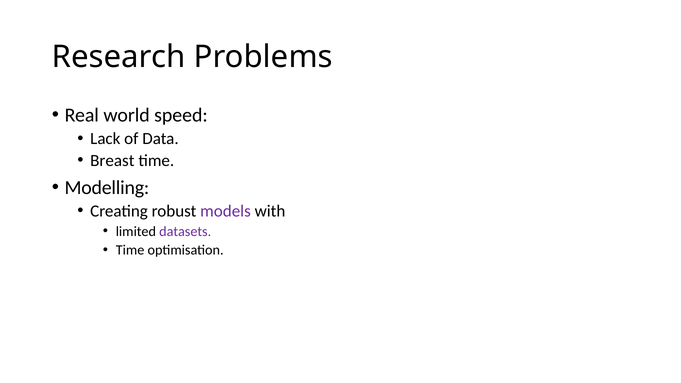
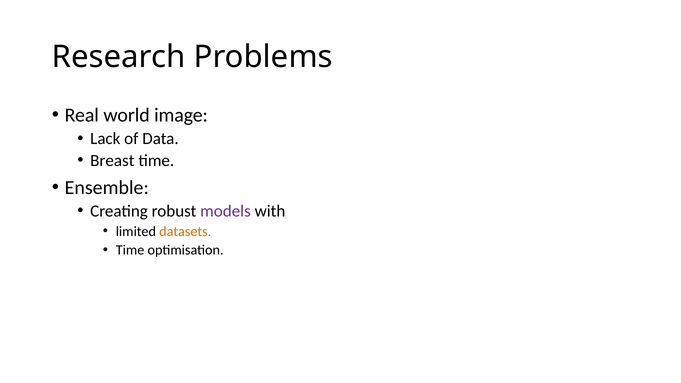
speed: speed -> image
Modelling: Modelling -> Ensemble
datasets colour: purple -> orange
